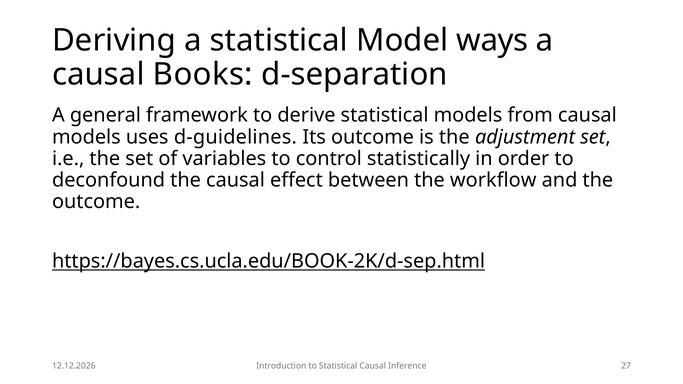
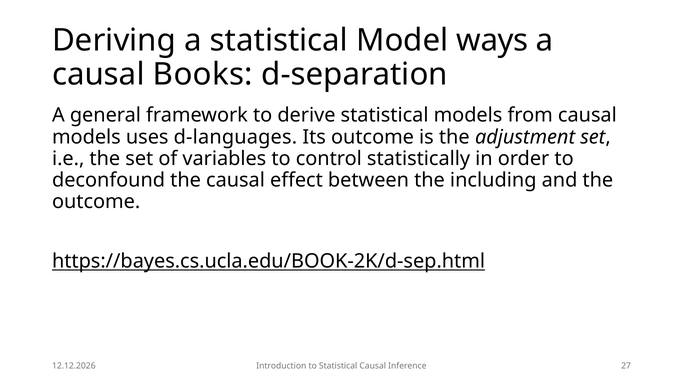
d-guidelines: d-guidelines -> d-languages
workflow: workflow -> including
